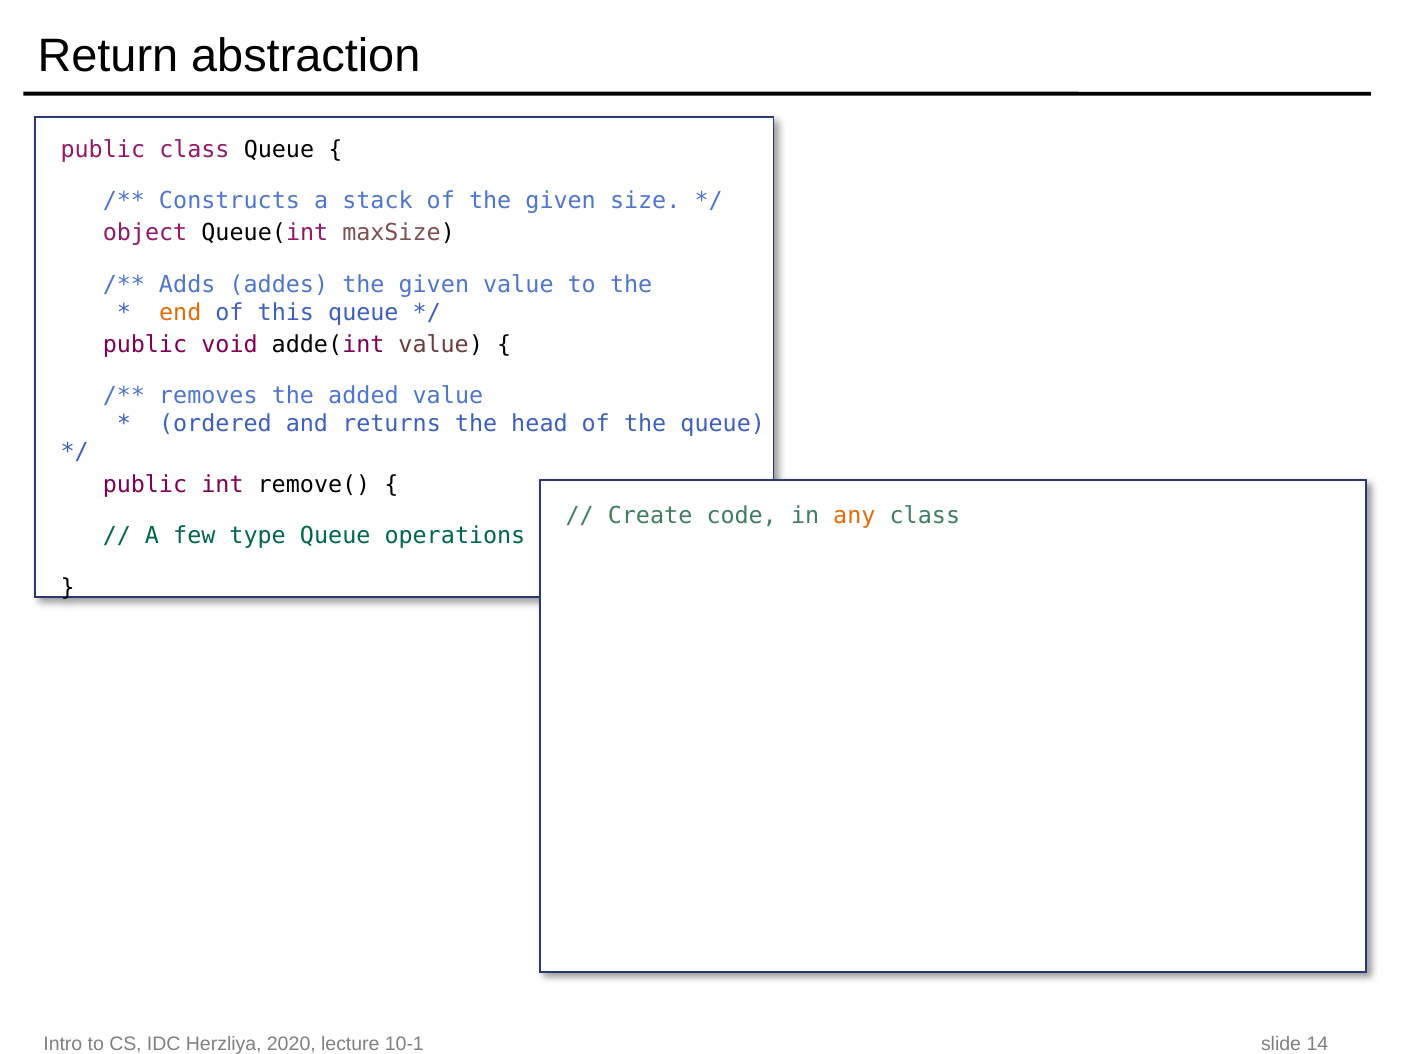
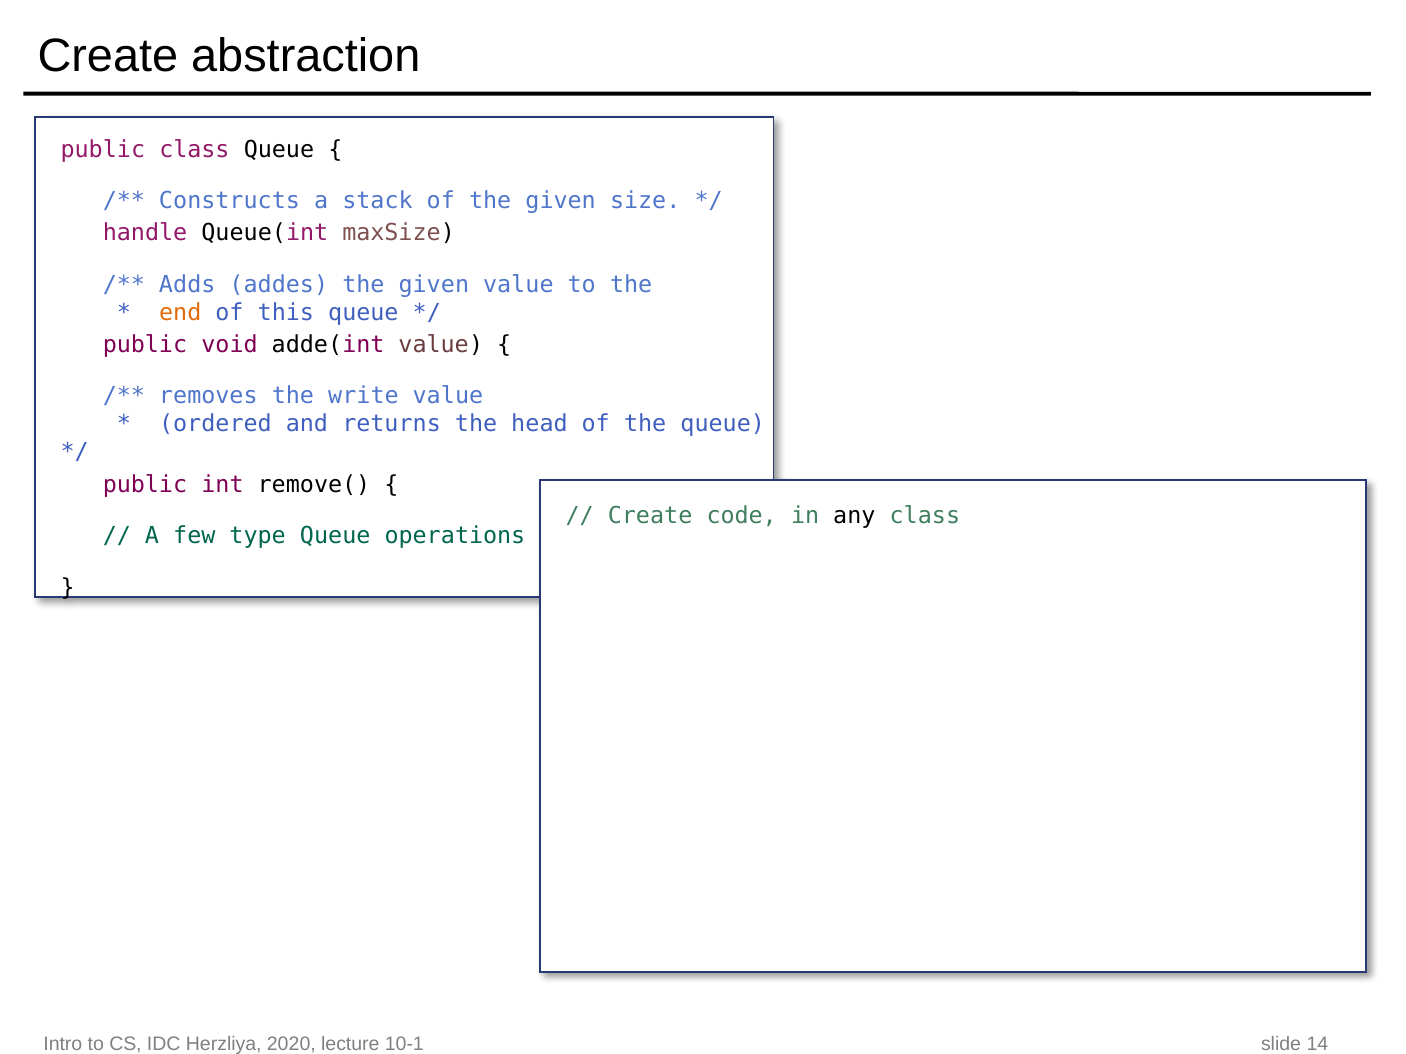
Return at (108, 56): Return -> Create
object: object -> handle
added: added -> write
any colour: orange -> black
